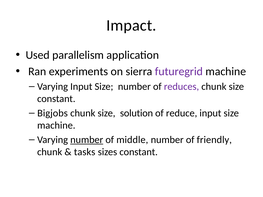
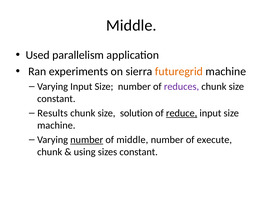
Impact at (131, 25): Impact -> Middle
futuregrid colour: purple -> orange
Bigjobs: Bigjobs -> Results
reduce underline: none -> present
friendly: friendly -> execute
tasks: tasks -> using
